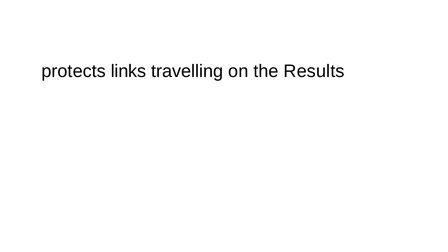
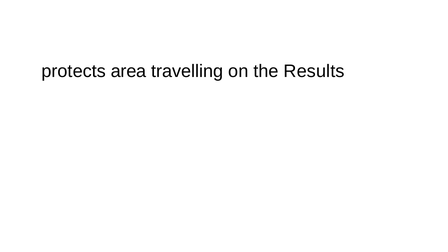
links: links -> area
